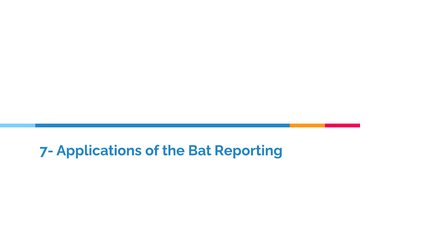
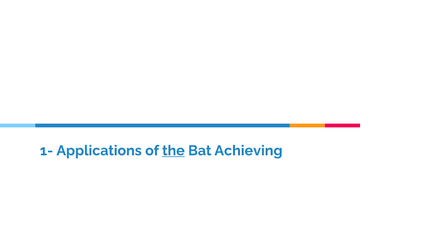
7-: 7- -> 1-
the underline: none -> present
Reporting: Reporting -> Achieving
